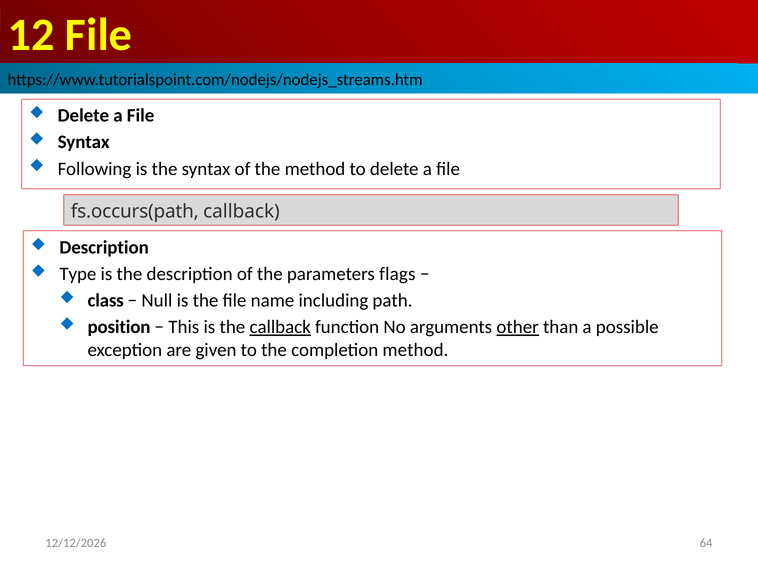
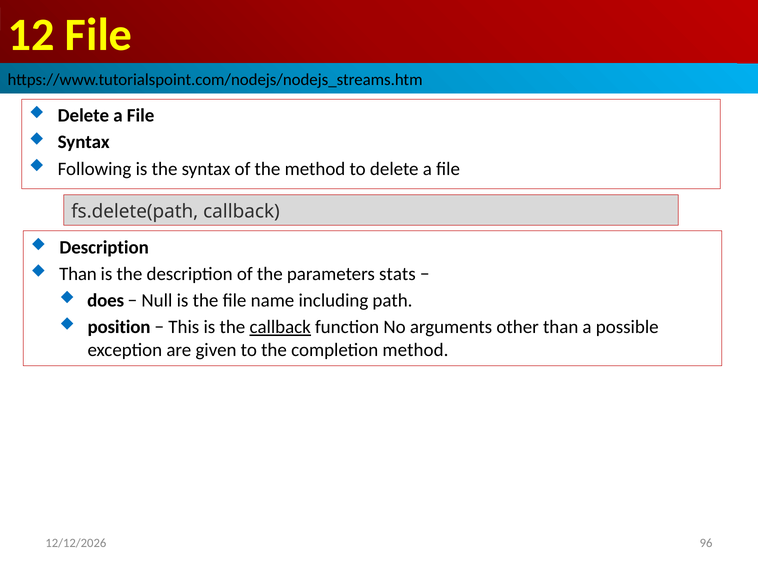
fs.occurs(path: fs.occurs(path -> fs.delete(path
Type at (78, 274): Type -> Than
flags: flags -> stats
class: class -> does
other underline: present -> none
64: 64 -> 96
